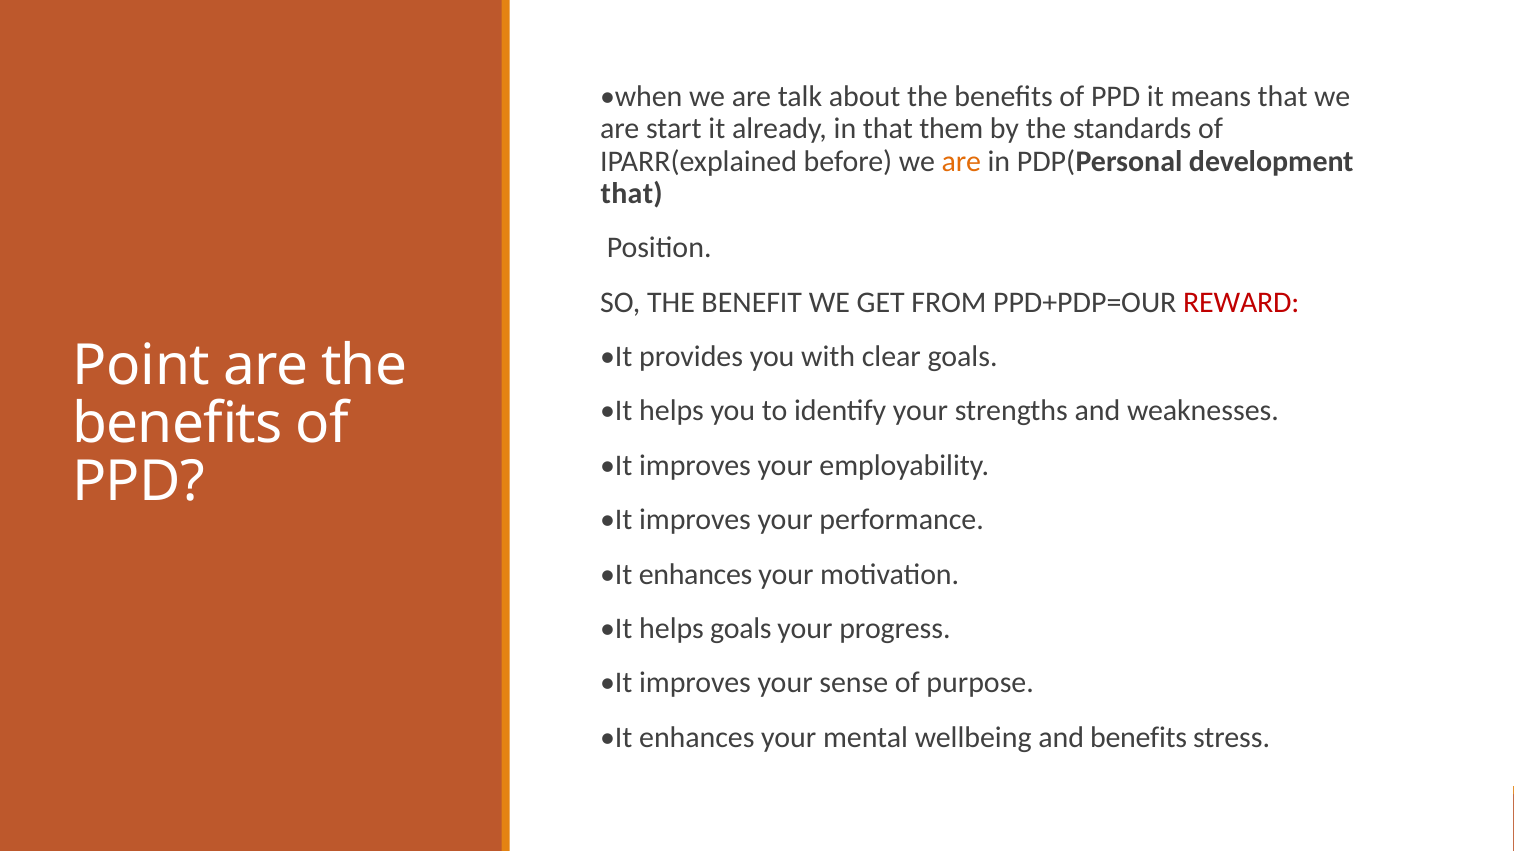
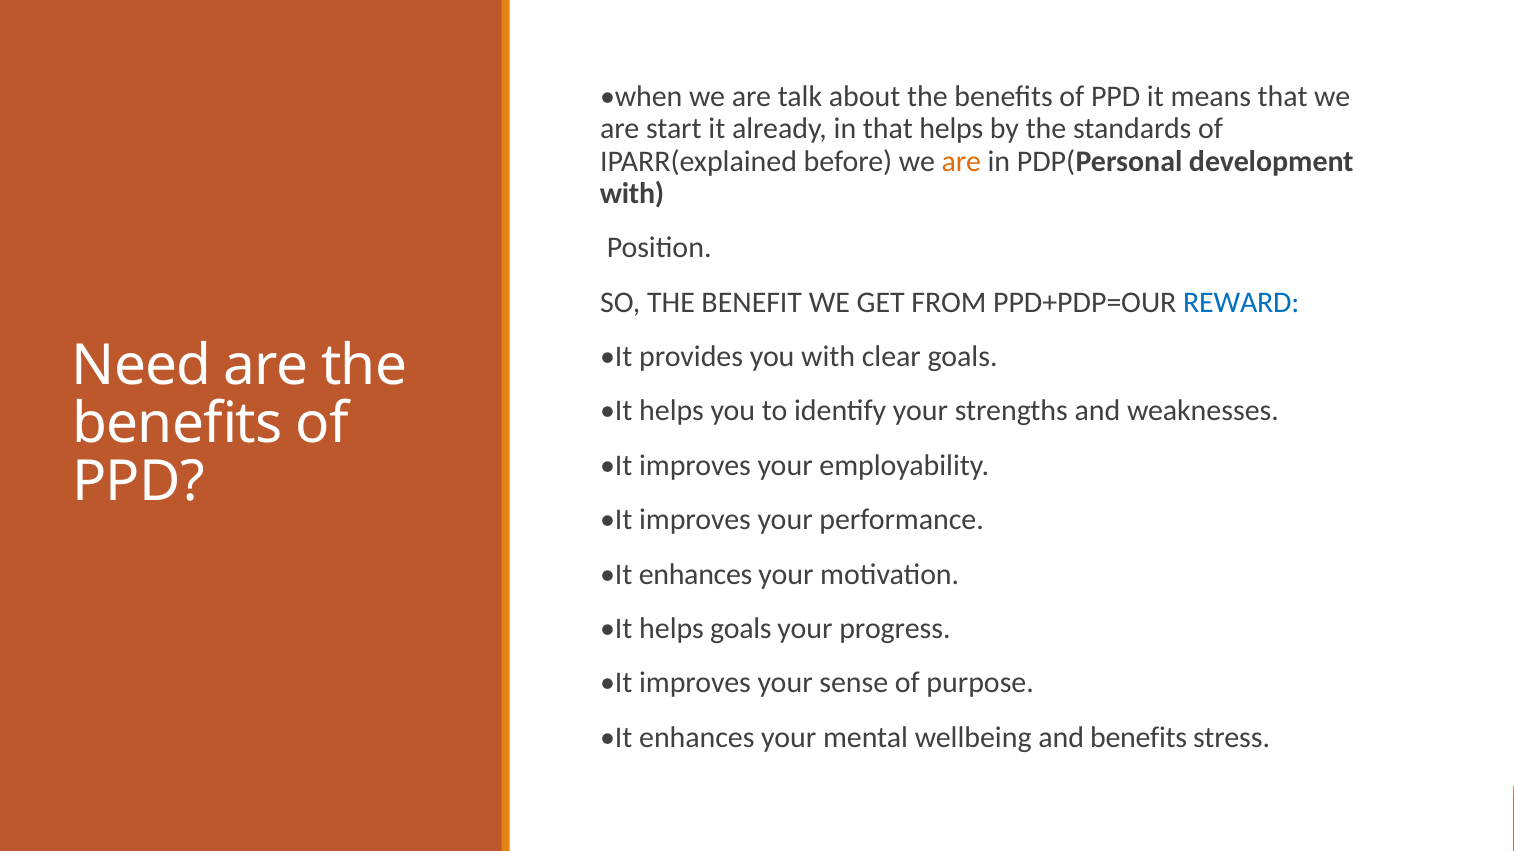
that them: them -> helps
that at (632, 194): that -> with
REWARD colour: red -> blue
Point: Point -> Need
